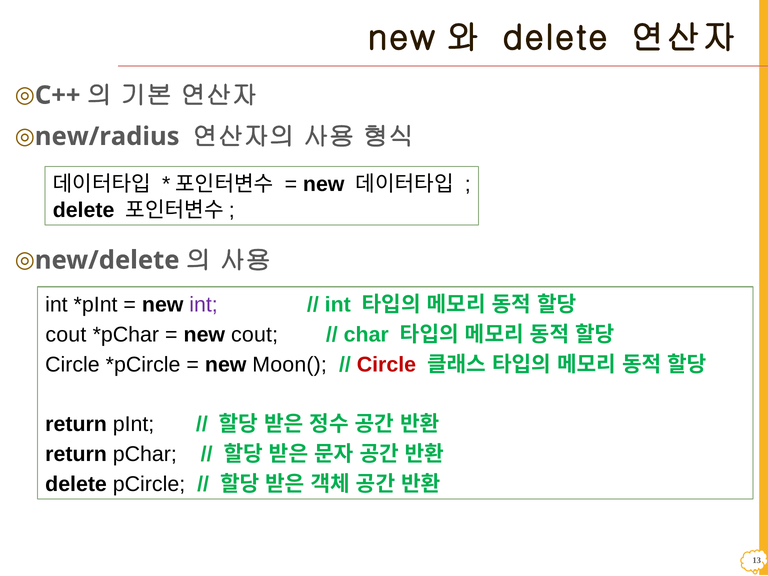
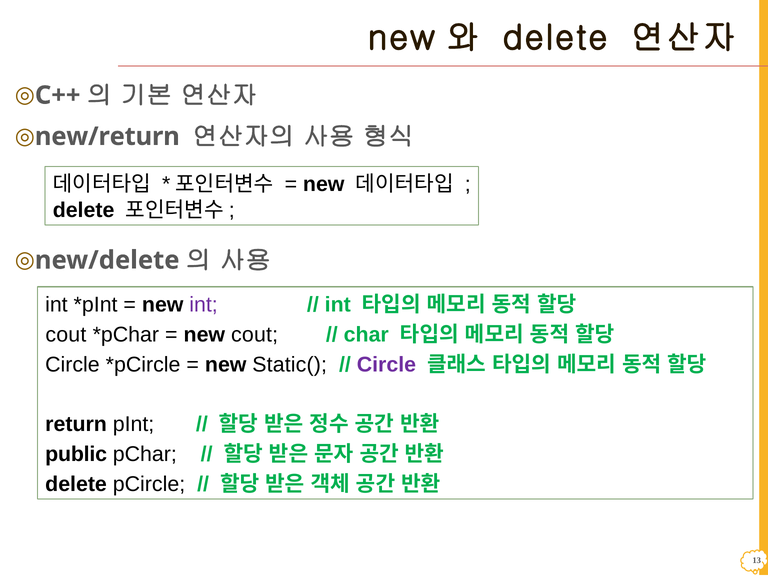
new/radius: new/radius -> new/return
Moon(: Moon( -> Static(
Circle at (386, 365) colour: red -> purple
return at (76, 454): return -> public
